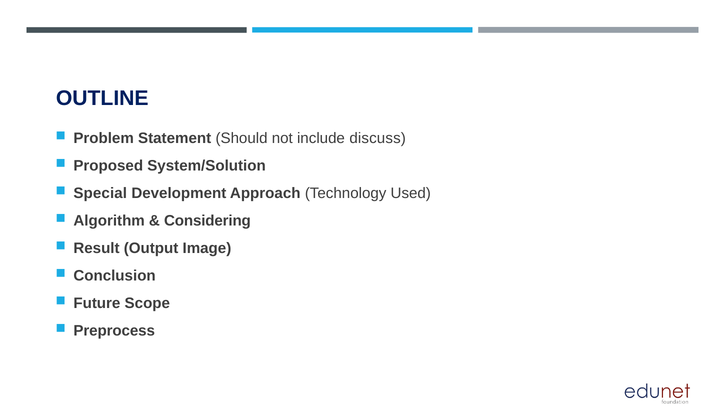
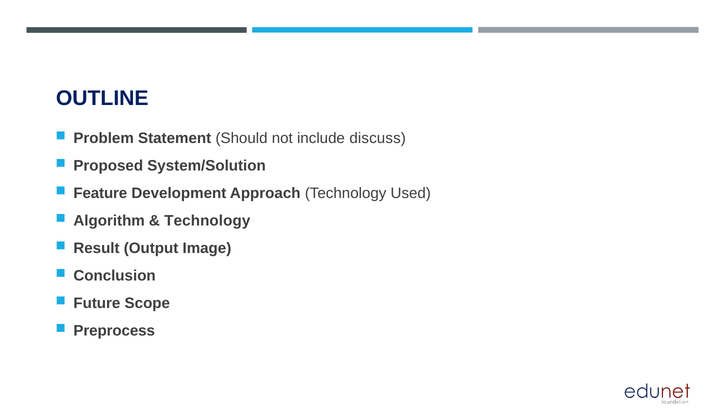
Special: Special -> Feature
Considering at (207, 221): Considering -> Technology
